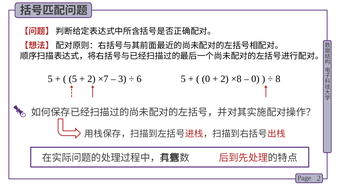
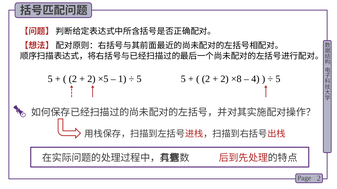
5 at (73, 79): 5 -> 2
×7: ×7 -> ×5
3: 3 -> 1
6 at (139, 79): 6 -> 5
0 at (206, 79): 0 -> 2
0 at (255, 79): 0 -> 4
8 at (278, 79): 8 -> 5
